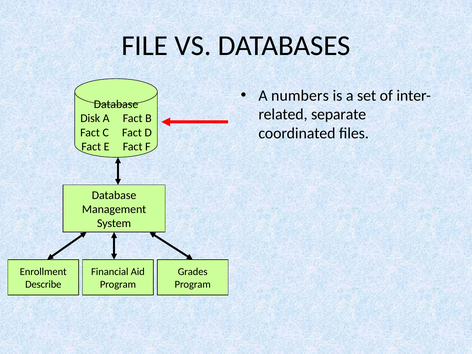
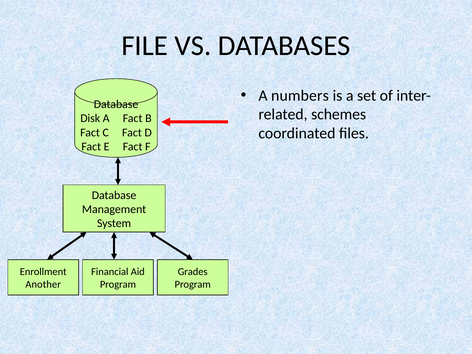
separate: separate -> schemes
Describe: Describe -> Another
